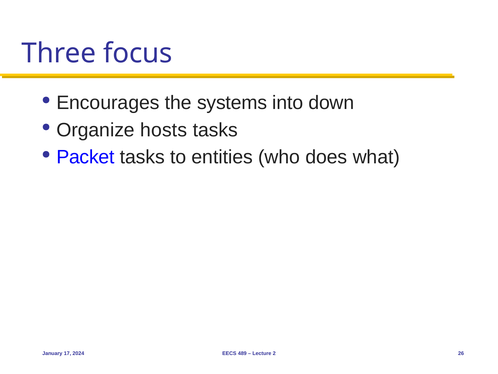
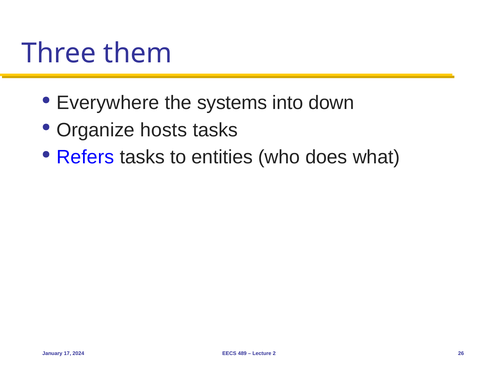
focus: focus -> them
Encourages: Encourages -> Everywhere
Packet: Packet -> Refers
